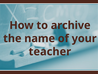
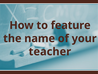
archive: archive -> feature
